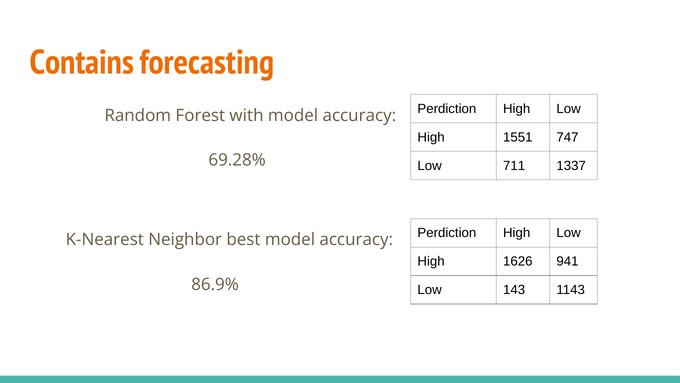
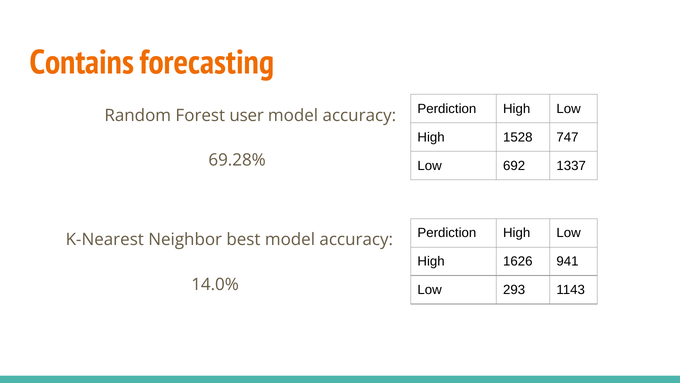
with: with -> user
1551: 1551 -> 1528
711: 711 -> 692
86.9%: 86.9% -> 14.0%
143: 143 -> 293
